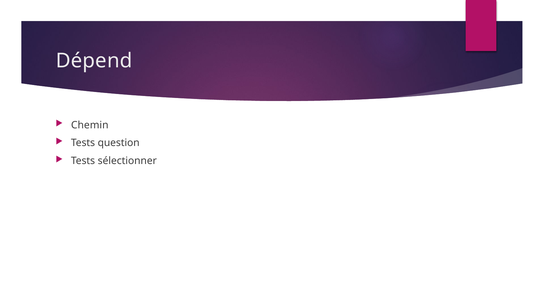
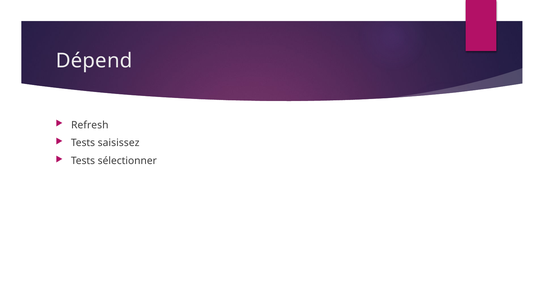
Chemin: Chemin -> Refresh
question: question -> saisissez
